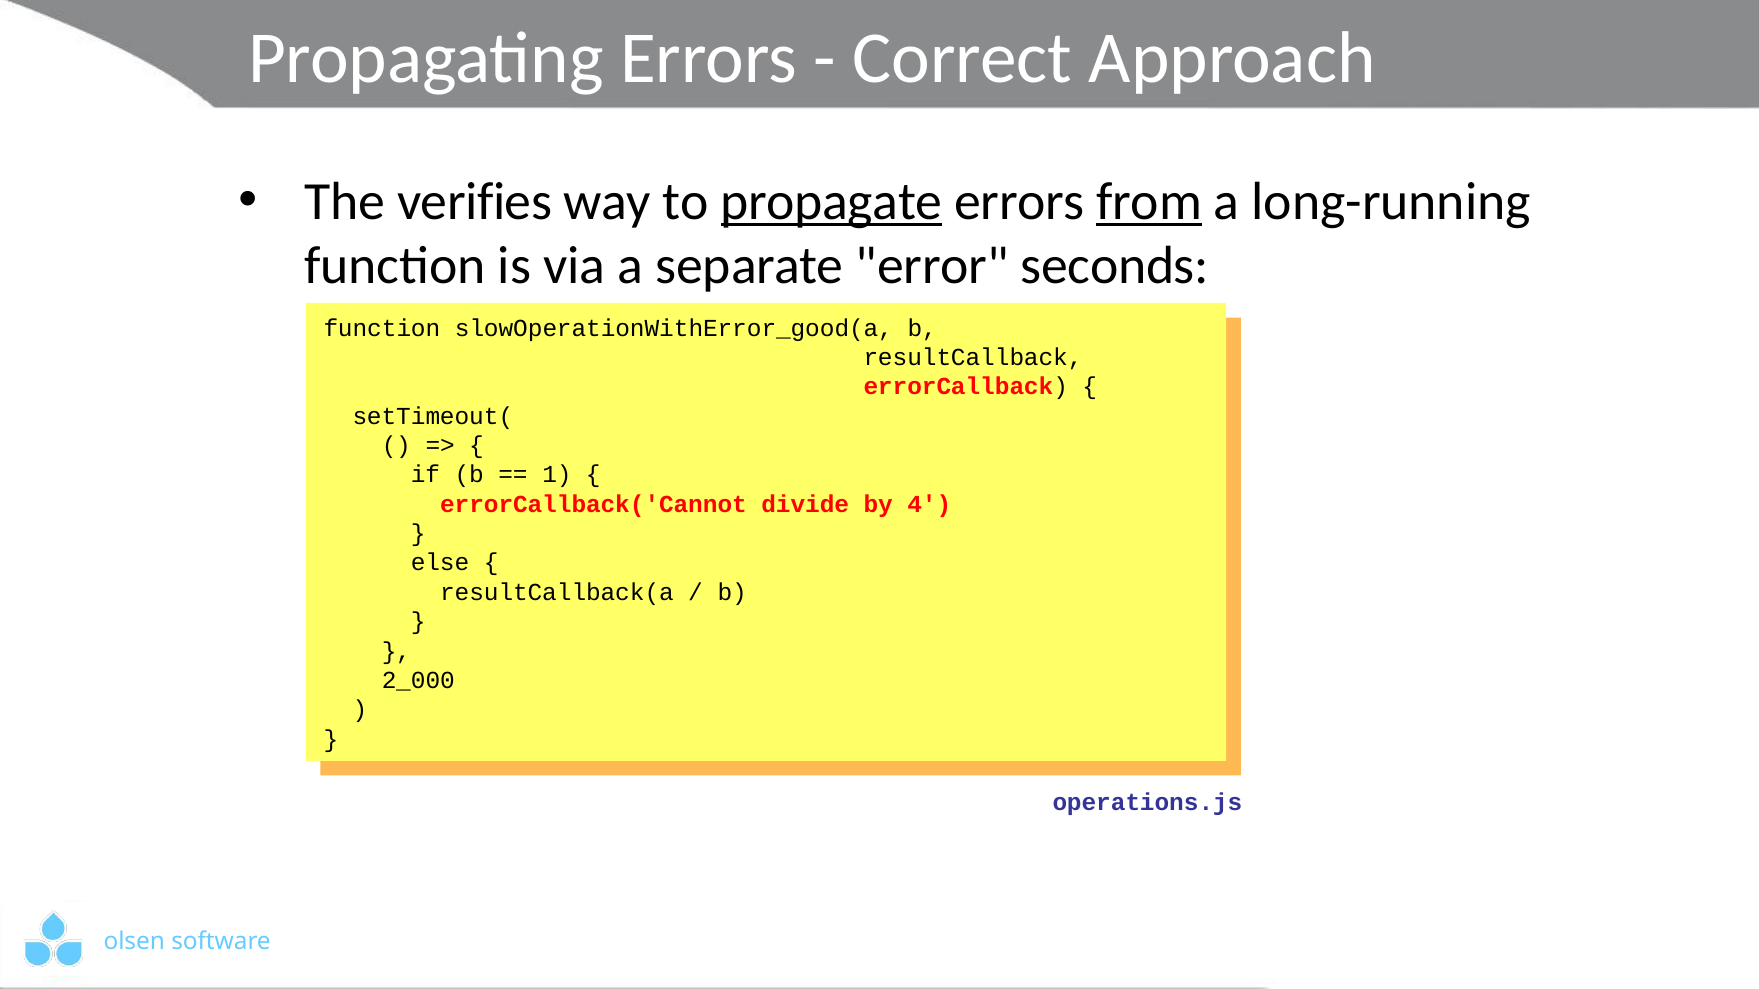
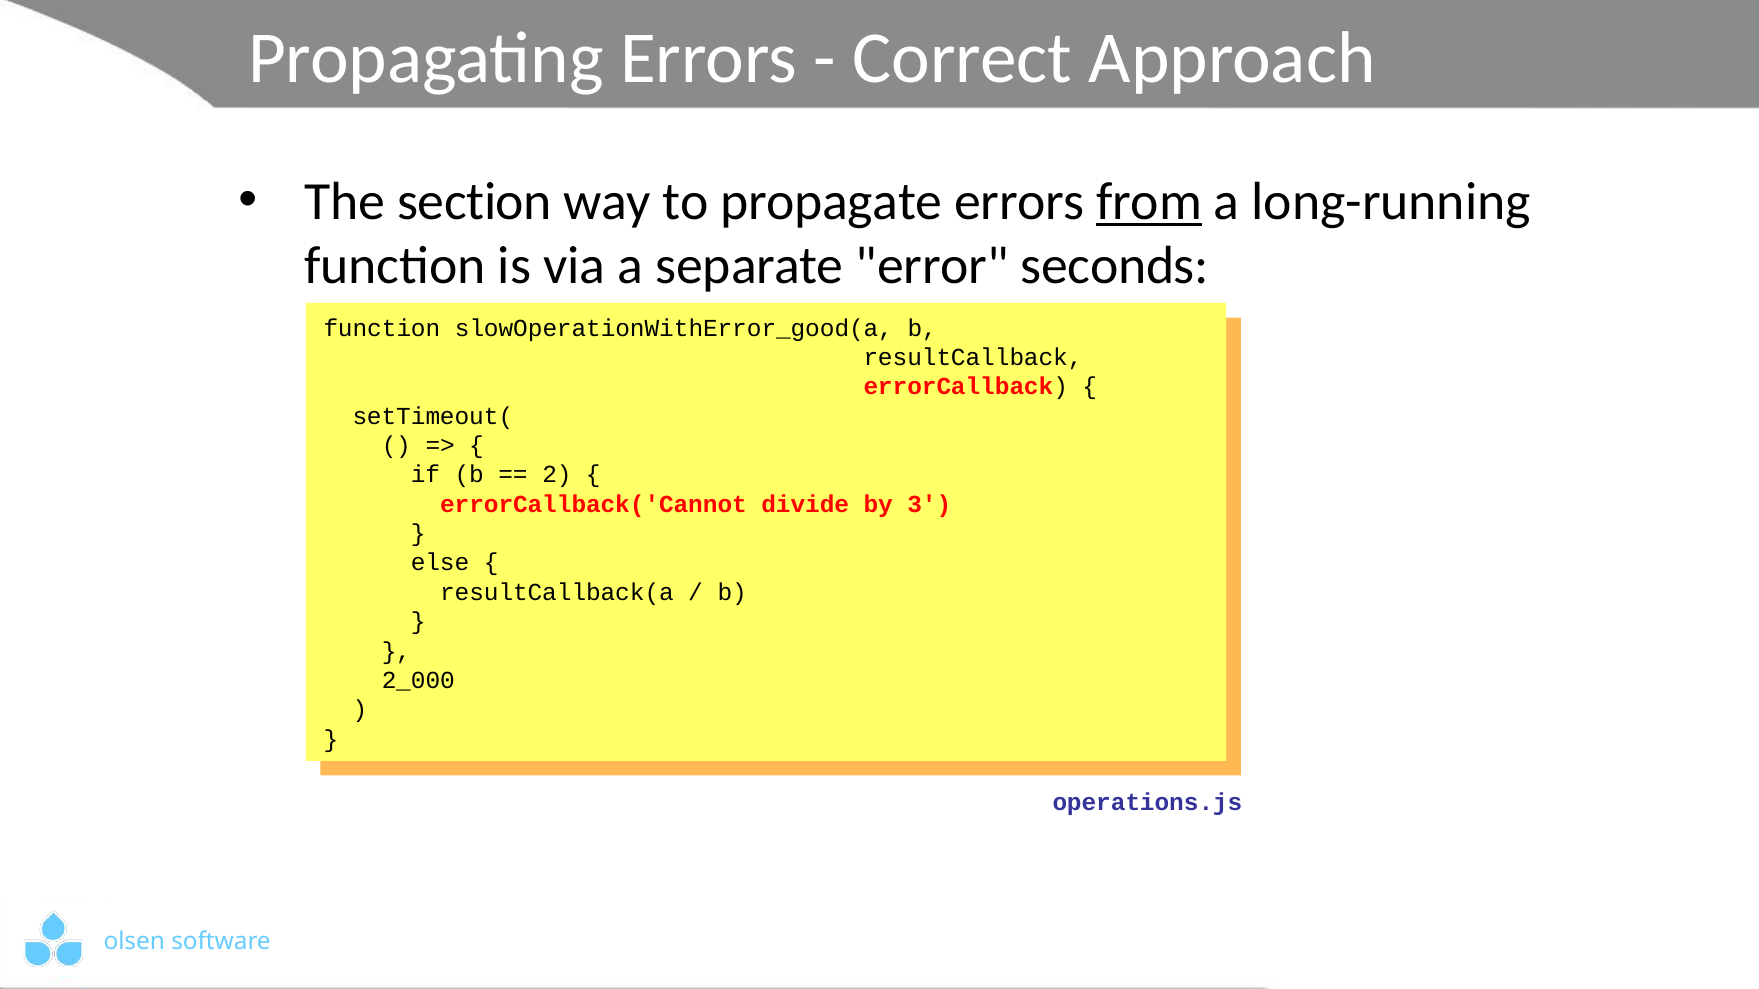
verifies: verifies -> section
propagate underline: present -> none
1: 1 -> 2
4: 4 -> 3
